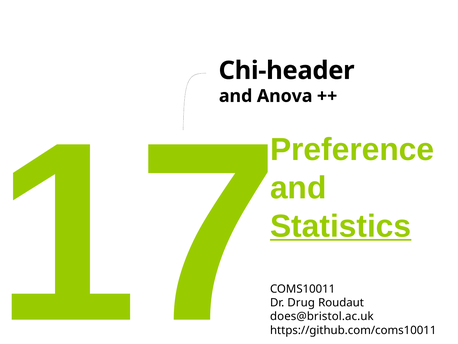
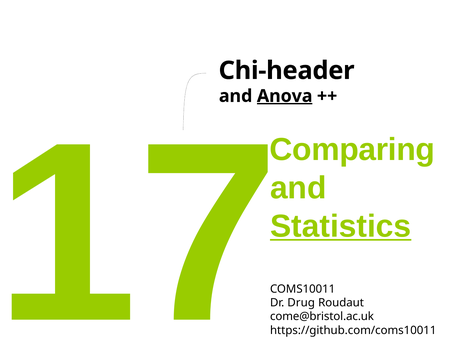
Anova underline: none -> present
Preference: Preference -> Comparing
does@bristol.ac.uk: does@bristol.ac.uk -> come@bristol.ac.uk
